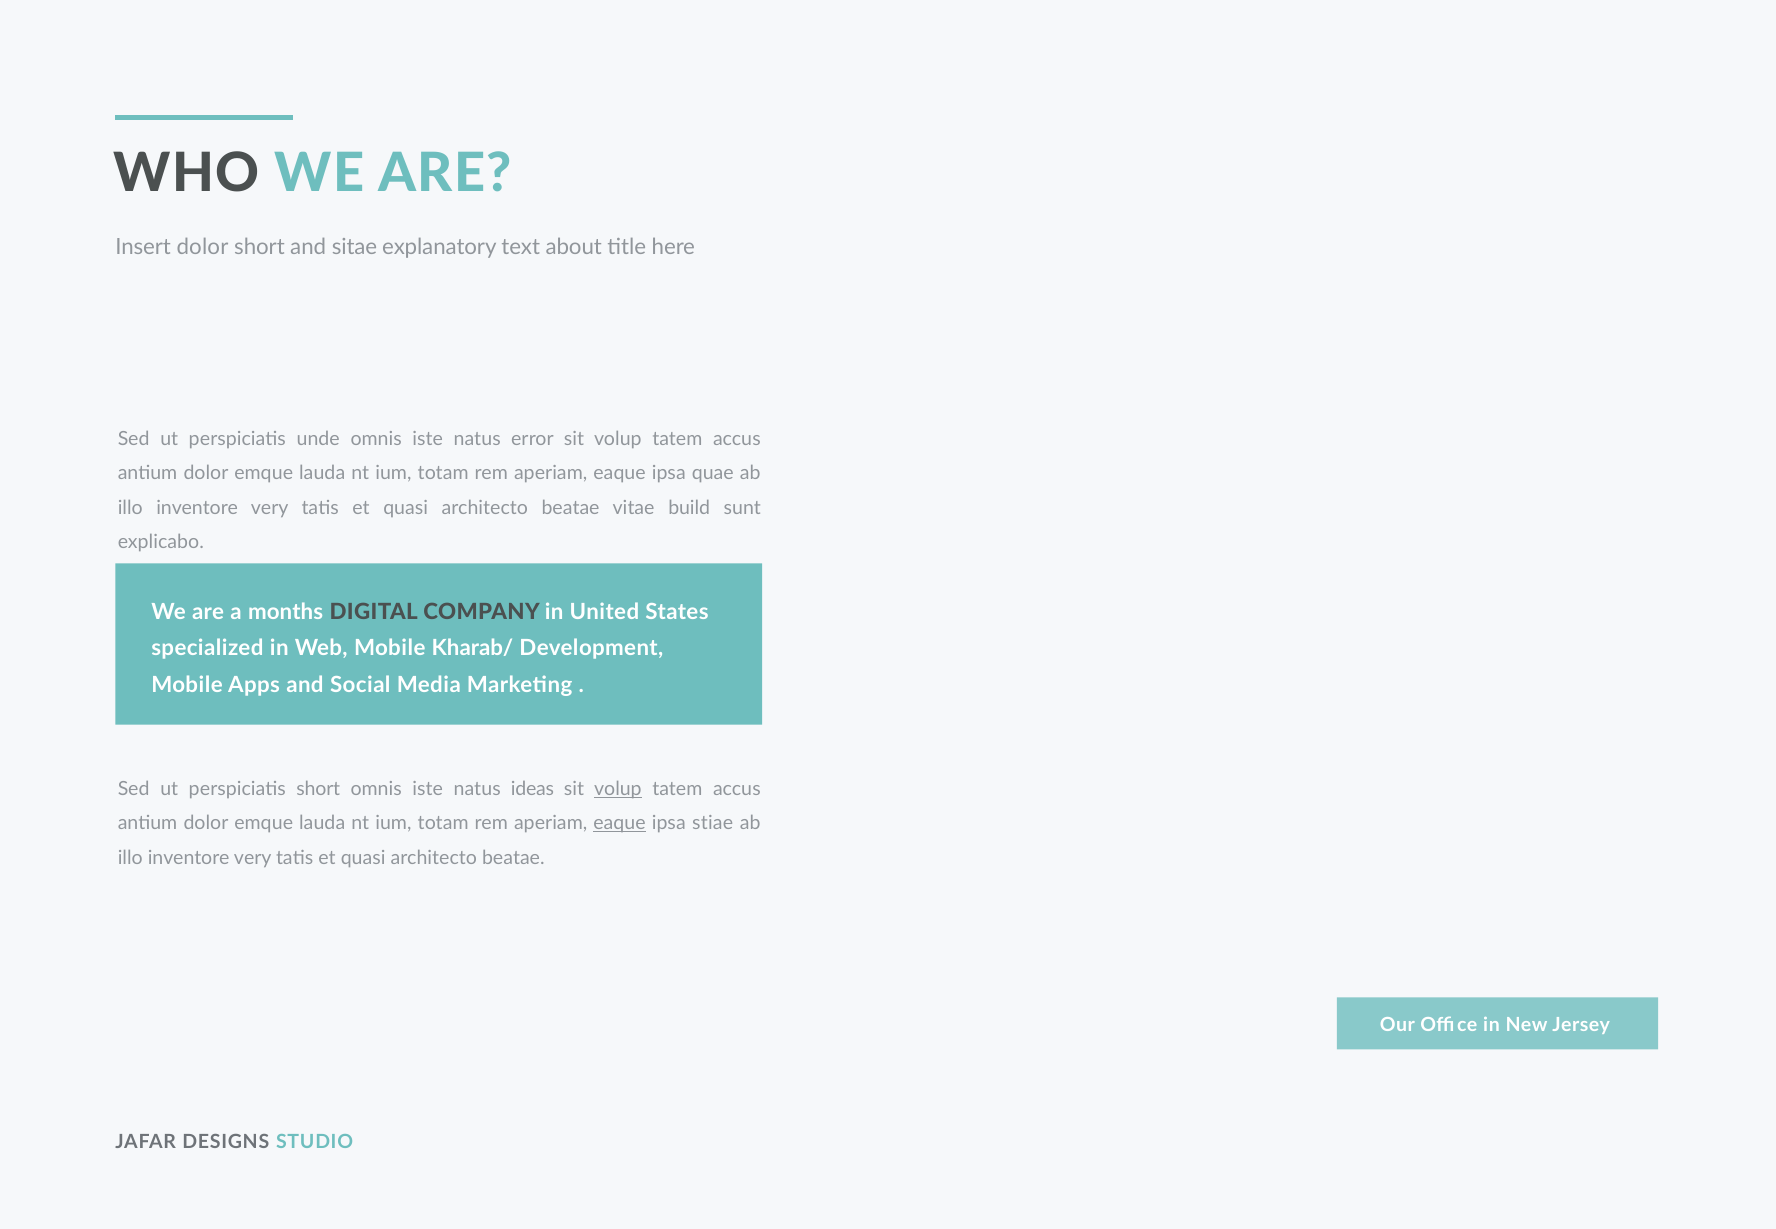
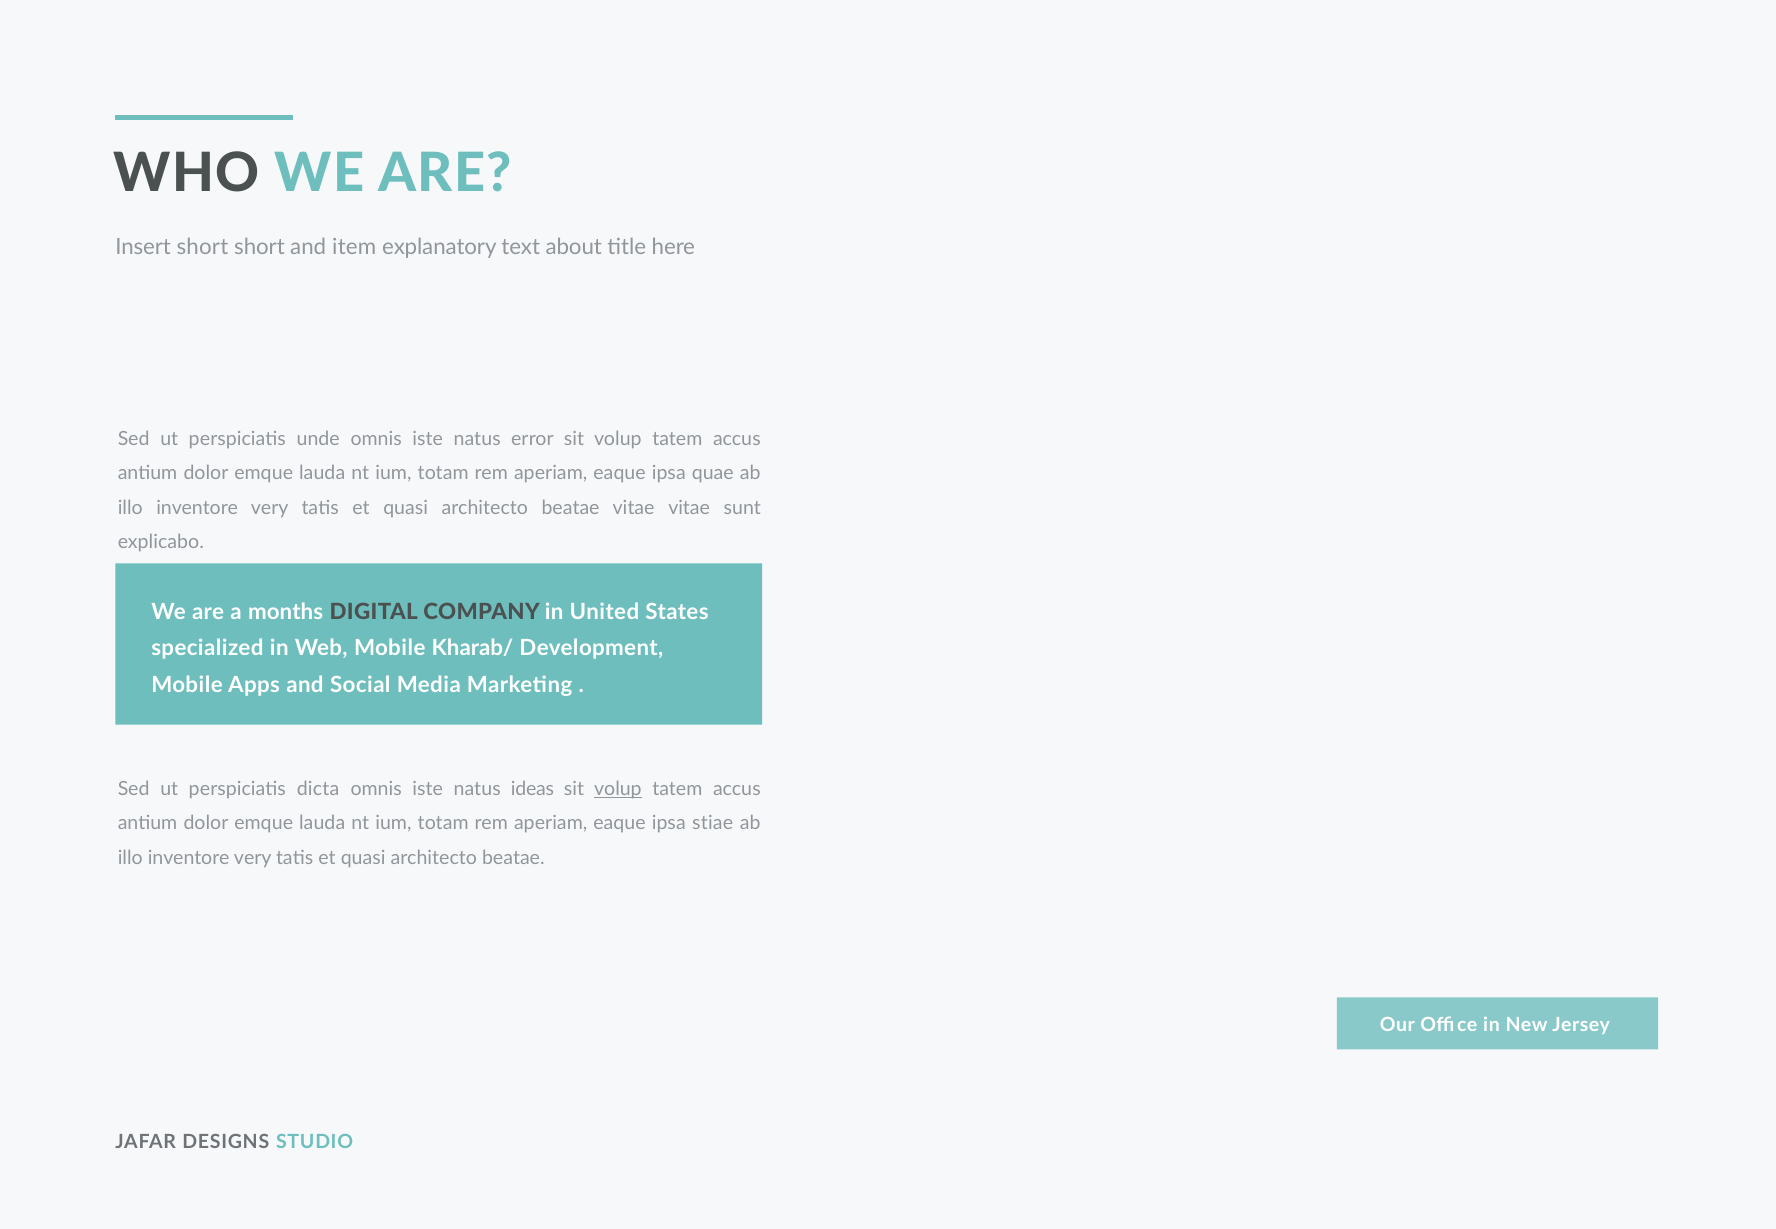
Insert dolor: dolor -> short
sitae: sitae -> item
vitae build: build -> vitae
perspiciatis short: short -> dicta
eaque at (620, 824) underline: present -> none
